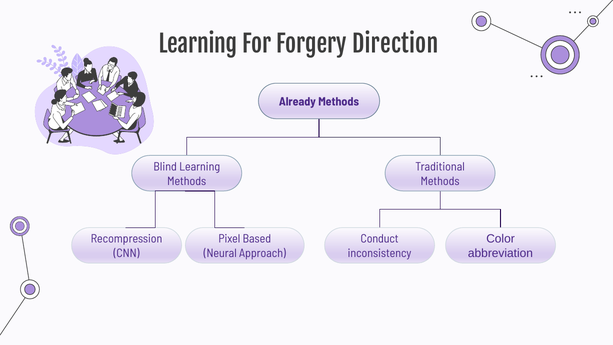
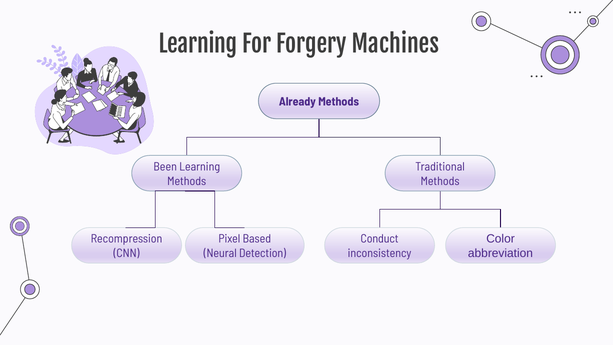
Direction: Direction -> Machines
Blind: Blind -> Been
Approach: Approach -> Detection
